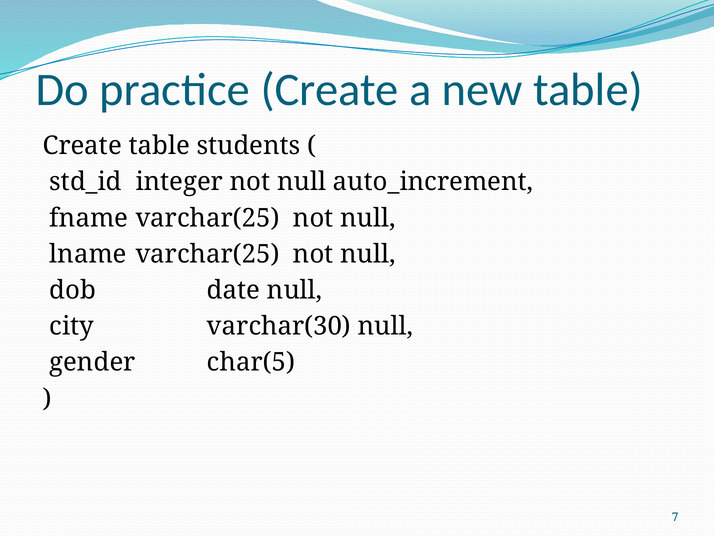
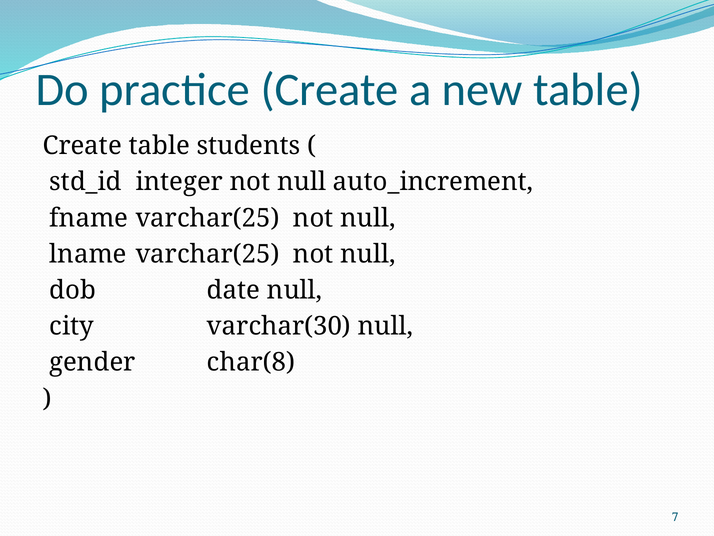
char(5: char(5 -> char(8
